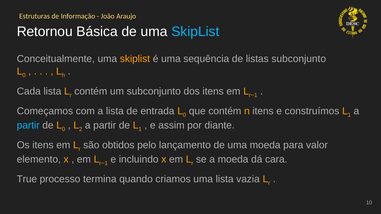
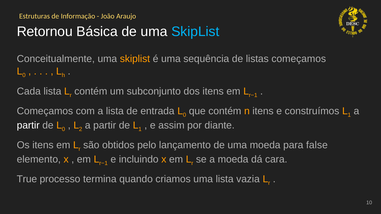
listas subconjunto: subconjunto -> começamos
partir at (28, 125) colour: light blue -> white
valor: valor -> false
